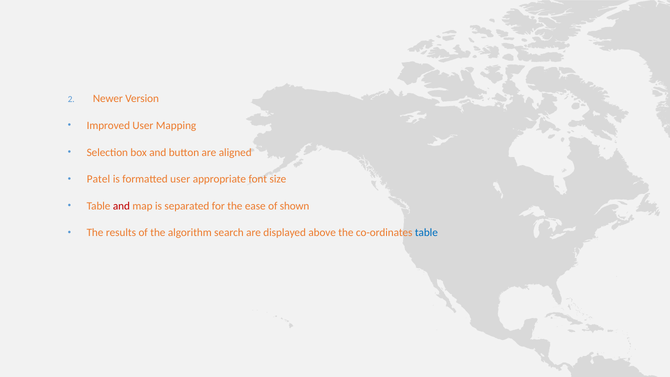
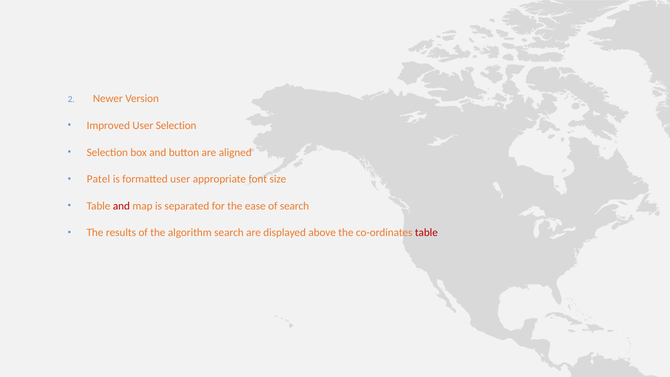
User Mapping: Mapping -> Selection
of shown: shown -> search
table at (426, 233) colour: blue -> red
